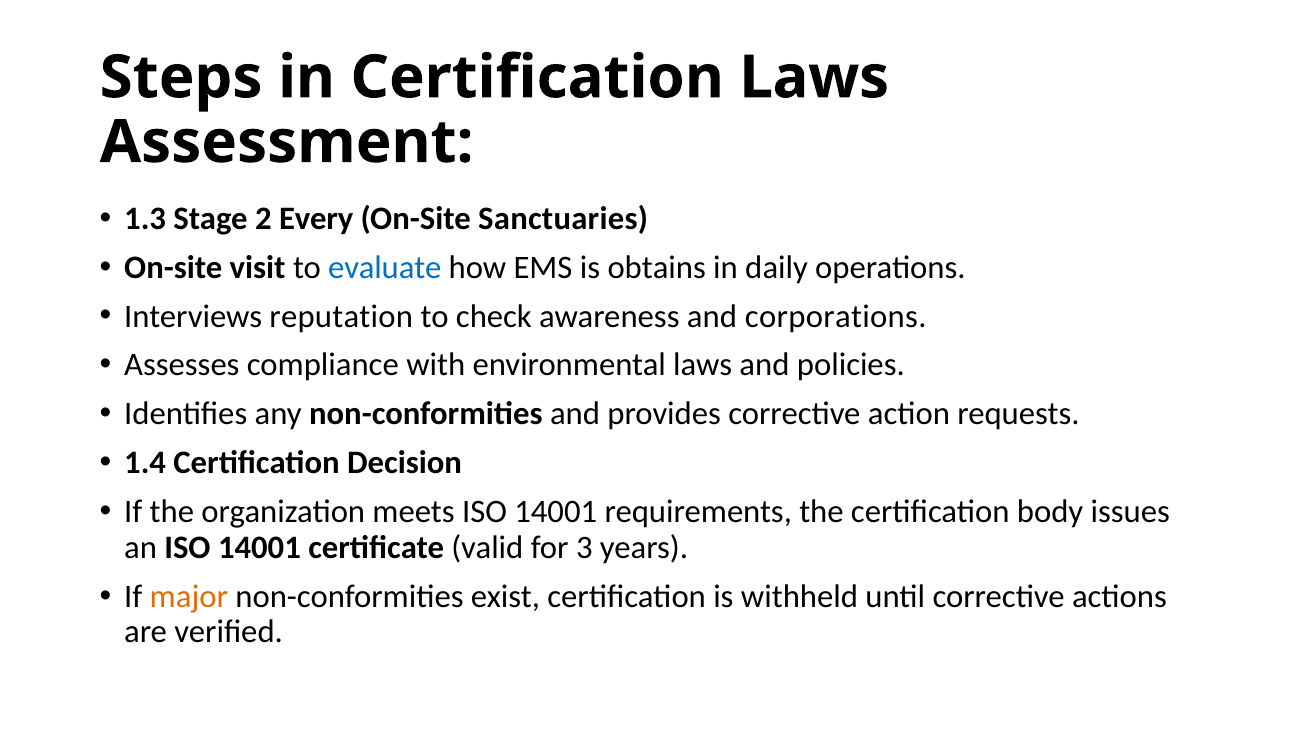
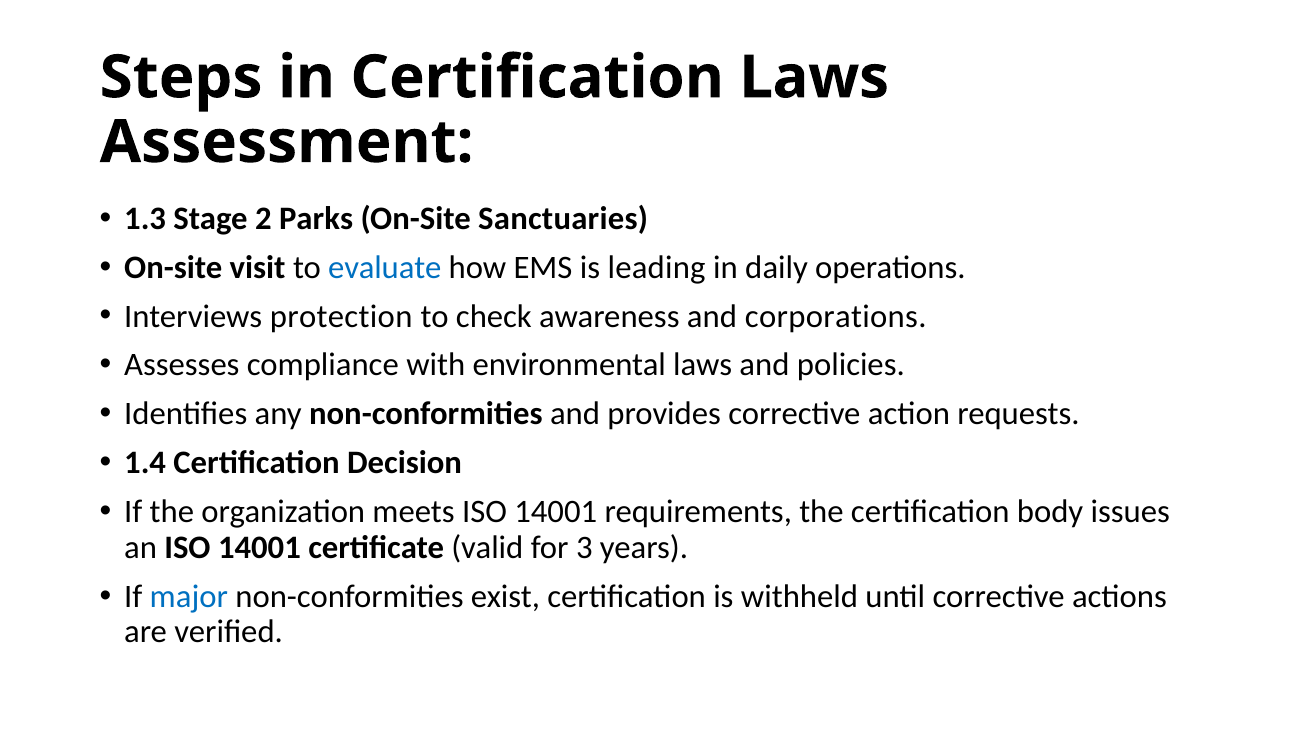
Every: Every -> Parks
obtains: obtains -> leading
reputation: reputation -> protection
major colour: orange -> blue
